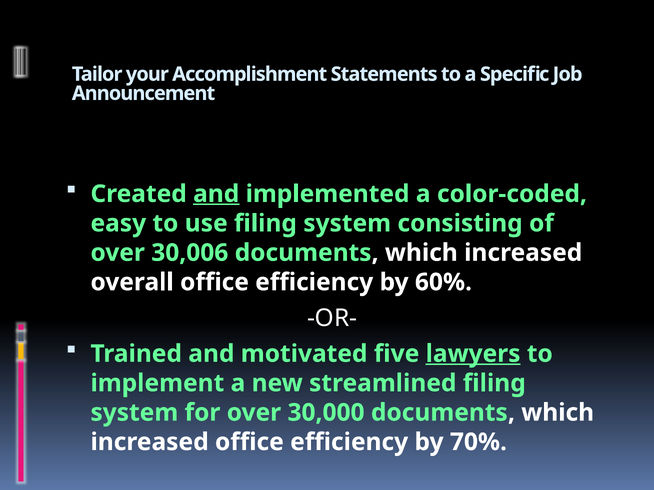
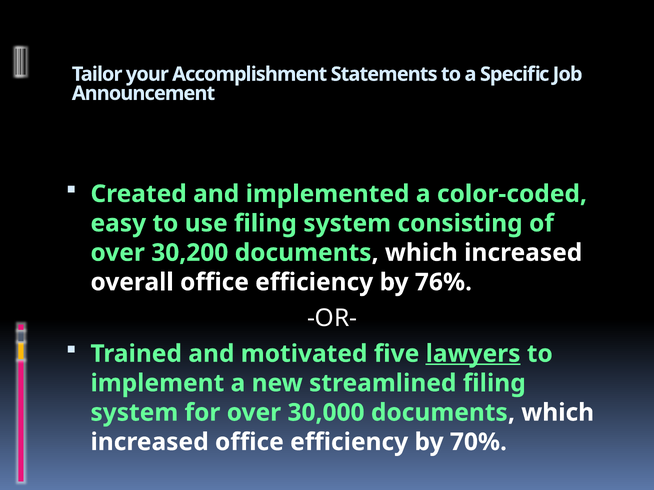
and at (216, 194) underline: present -> none
30,006: 30,006 -> 30,200
60%: 60% -> 76%
